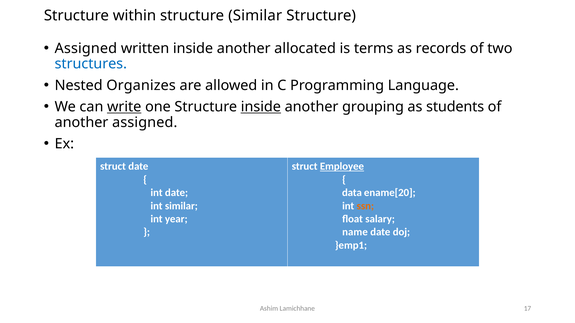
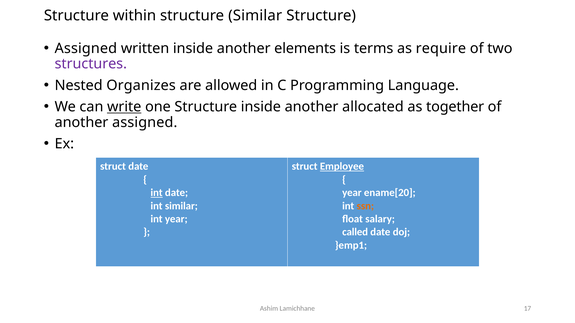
allocated: allocated -> elements
records: records -> require
structures colour: blue -> purple
inside at (261, 107) underline: present -> none
grouping: grouping -> allocated
students: students -> together
int at (157, 193) underline: none -> present
data at (352, 193): data -> year
name: name -> called
